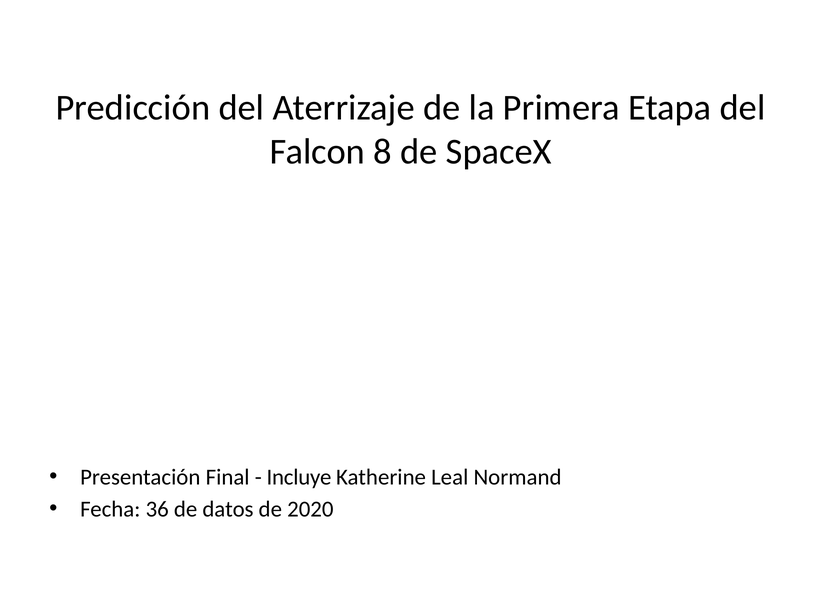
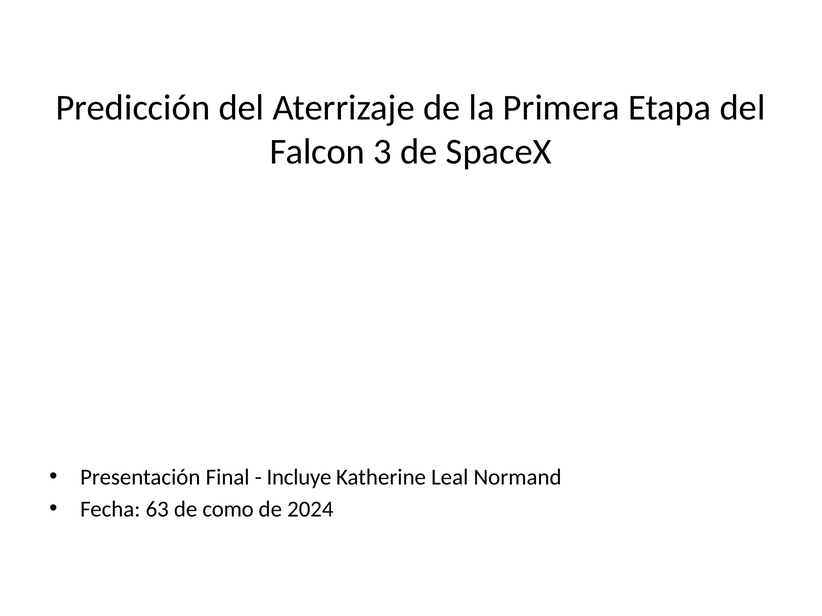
8: 8 -> 3
36: 36 -> 63
datos: datos -> como
2020: 2020 -> 2024
